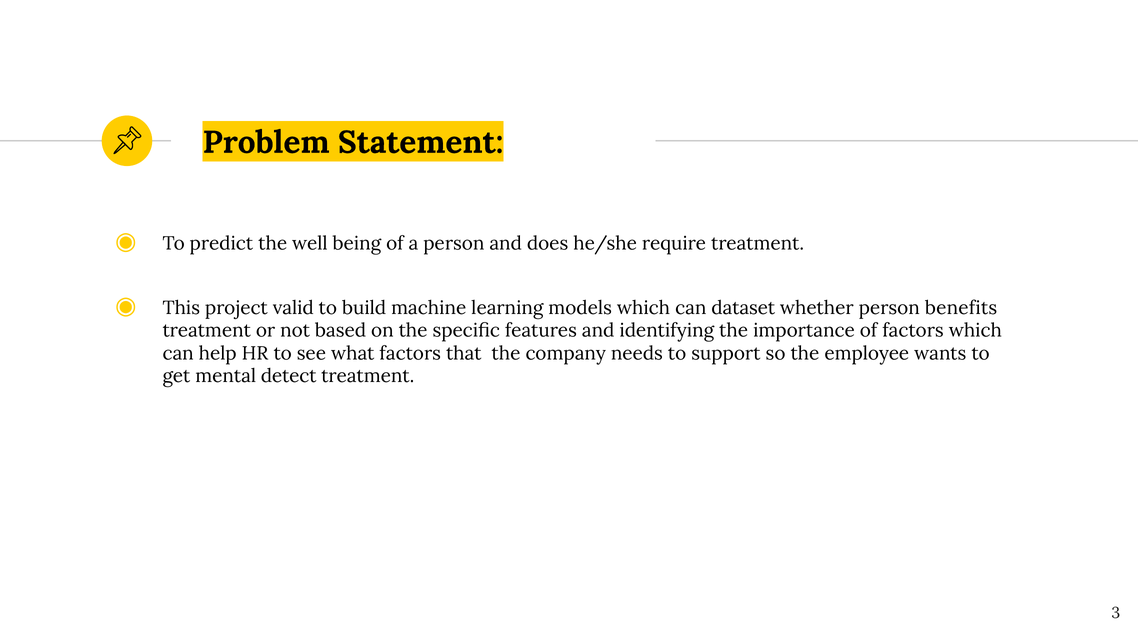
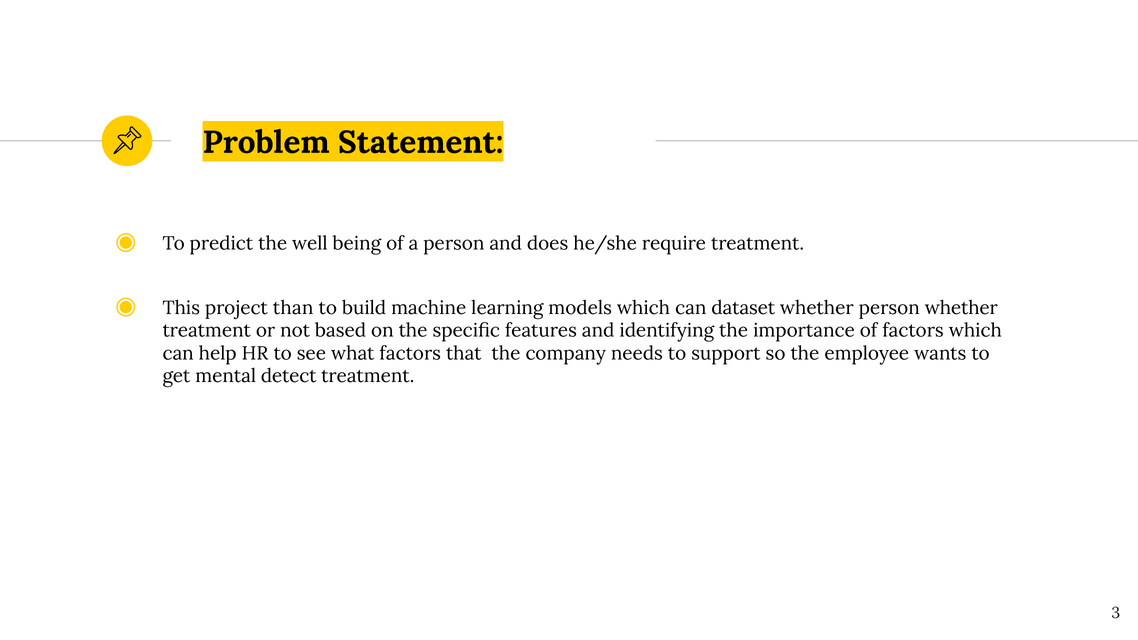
valid: valid -> than
person benefits: benefits -> whether
